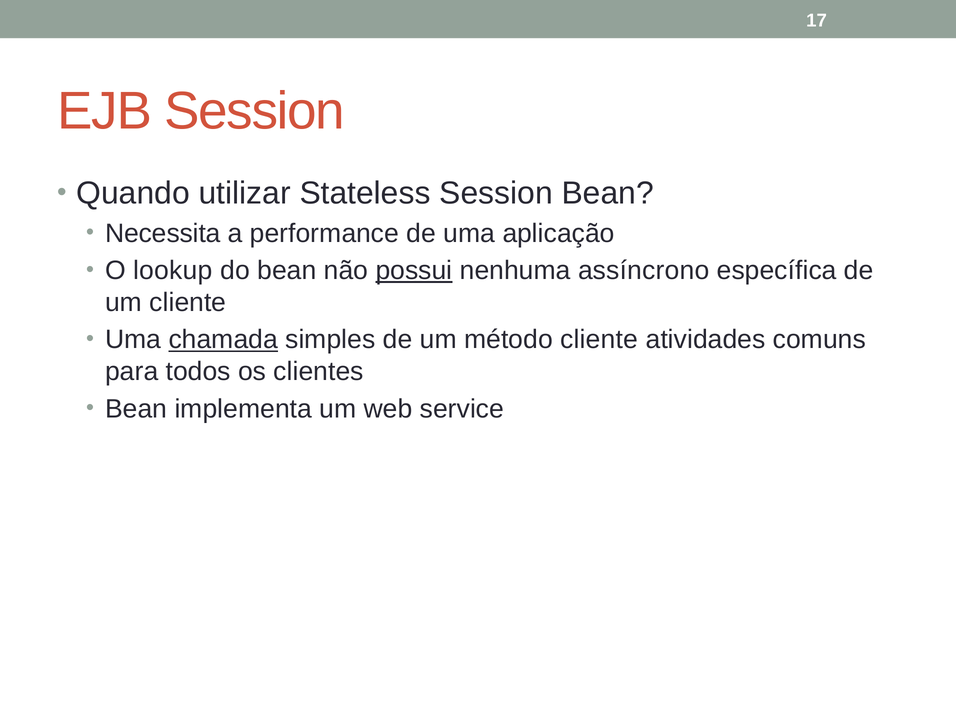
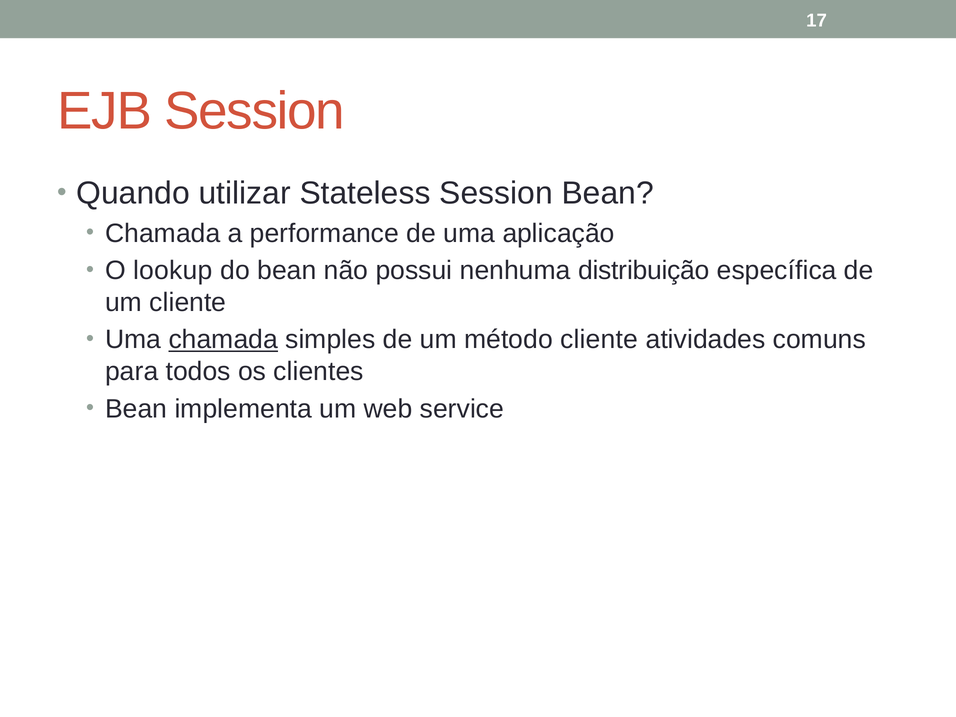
Necessita at (163, 233): Necessita -> Chamada
possui underline: present -> none
assíncrono: assíncrono -> distribuição
